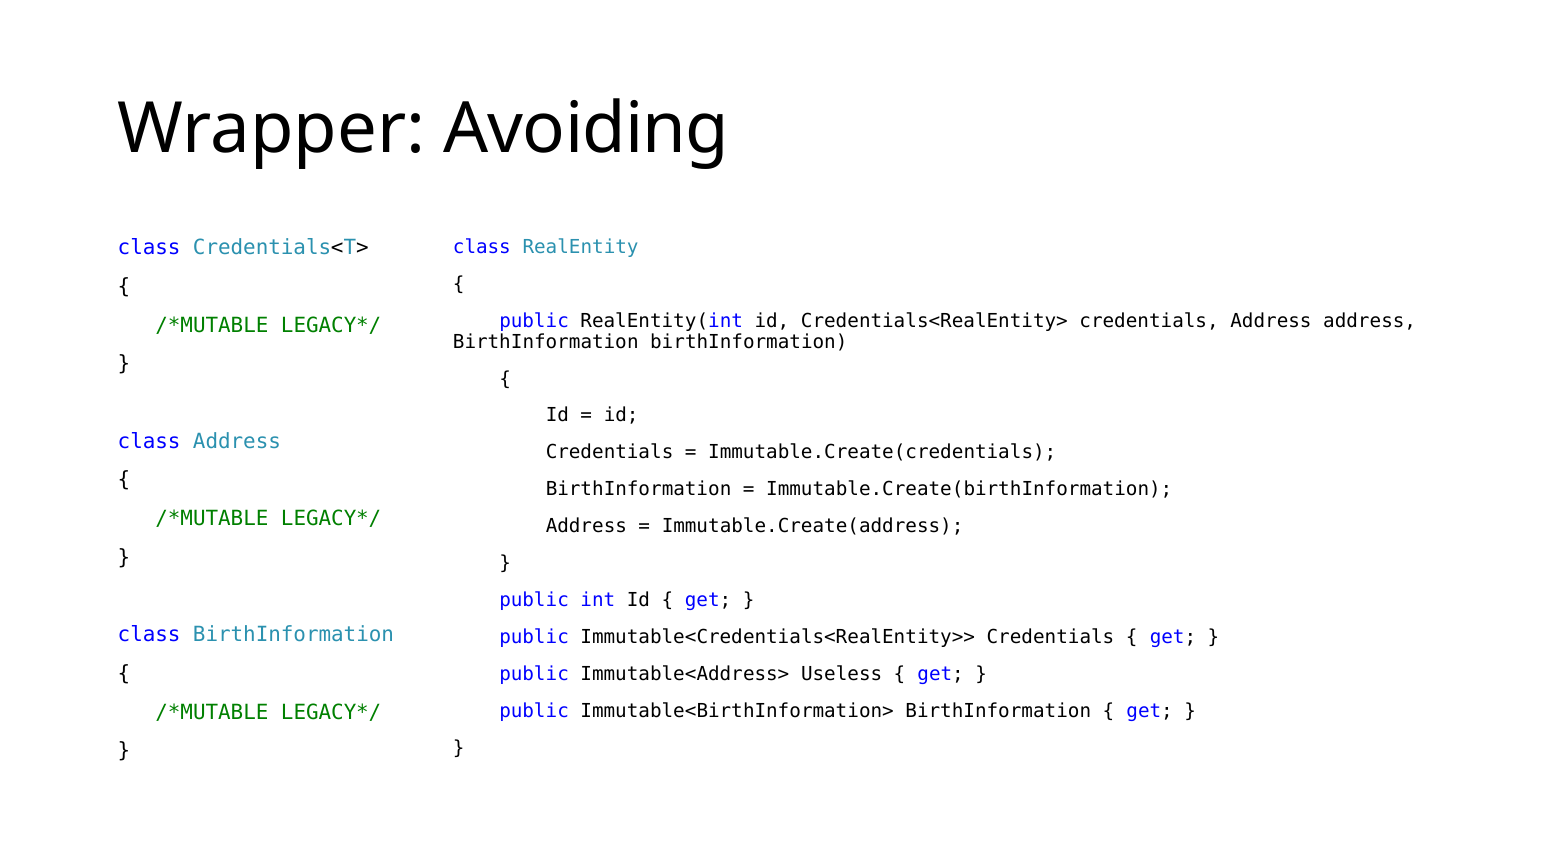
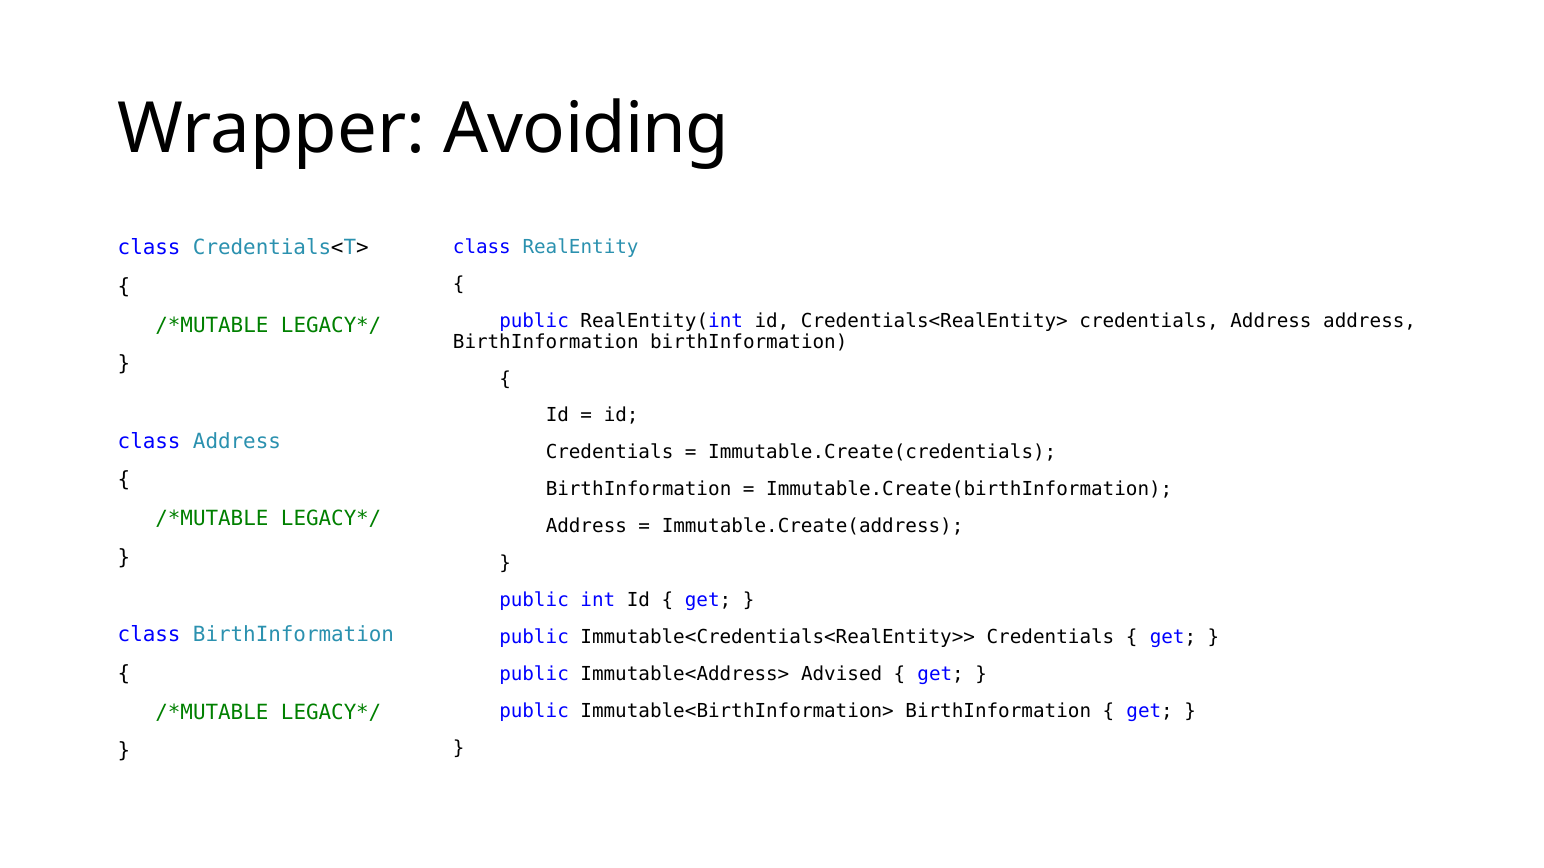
Useless: Useless -> Advised
